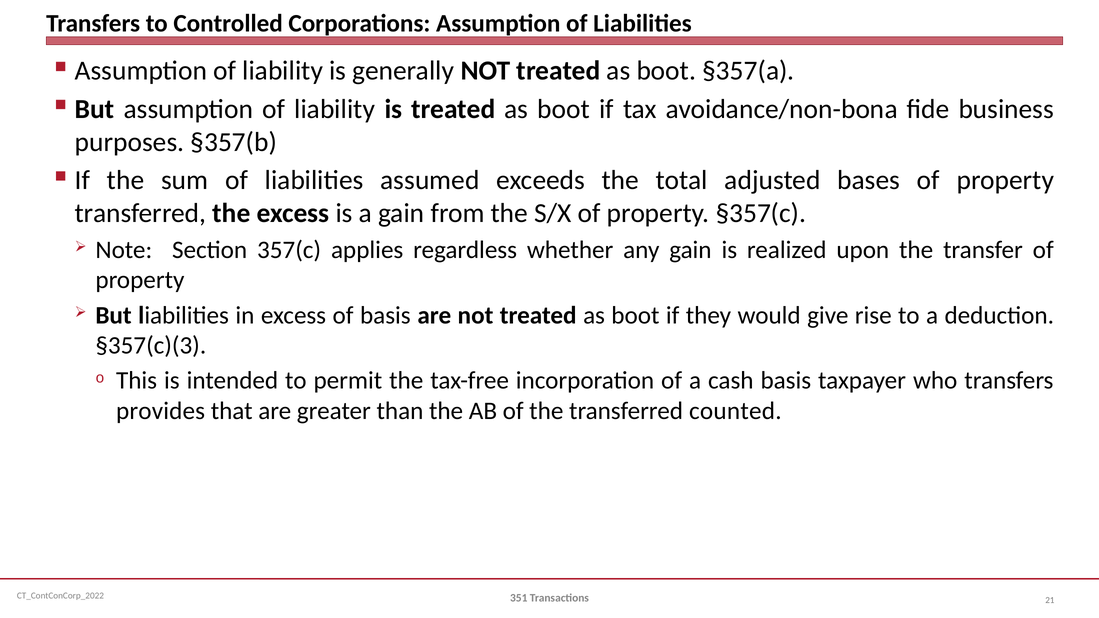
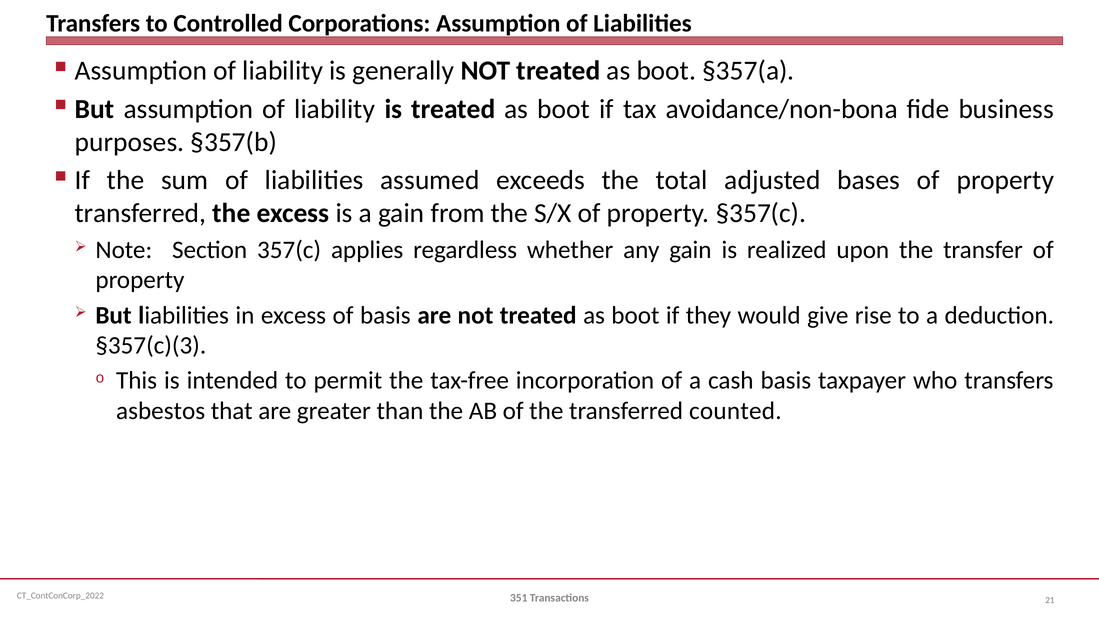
provides: provides -> asbestos
